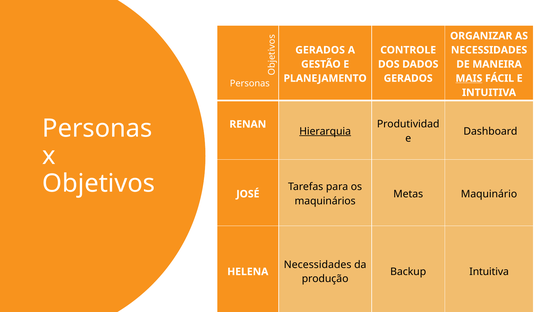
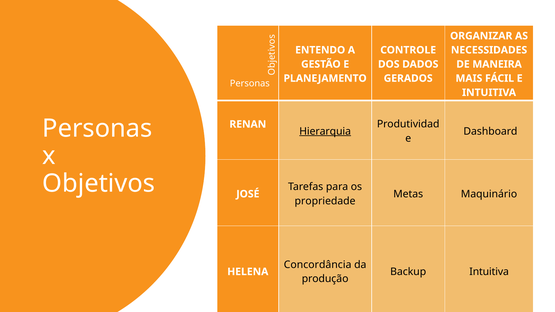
GERADOS at (320, 50): GERADOS -> ENTENDO
MAIS underline: present -> none
maquinários: maquinários -> propriedade
Necessidades at (318, 265): Necessidades -> Concordância
